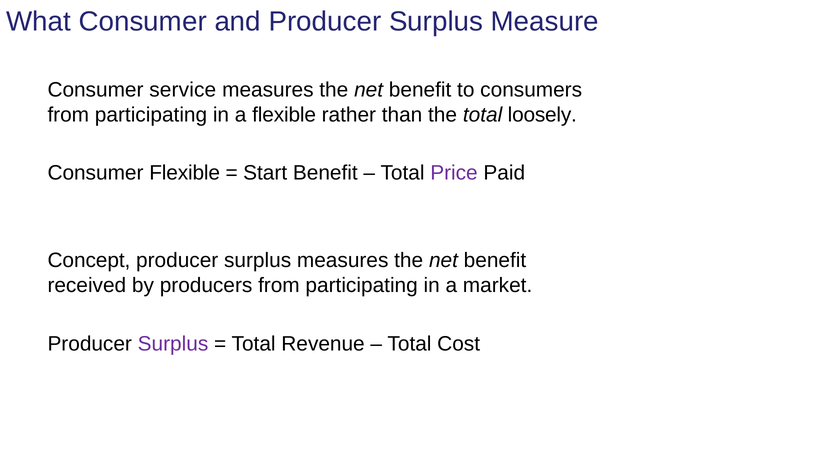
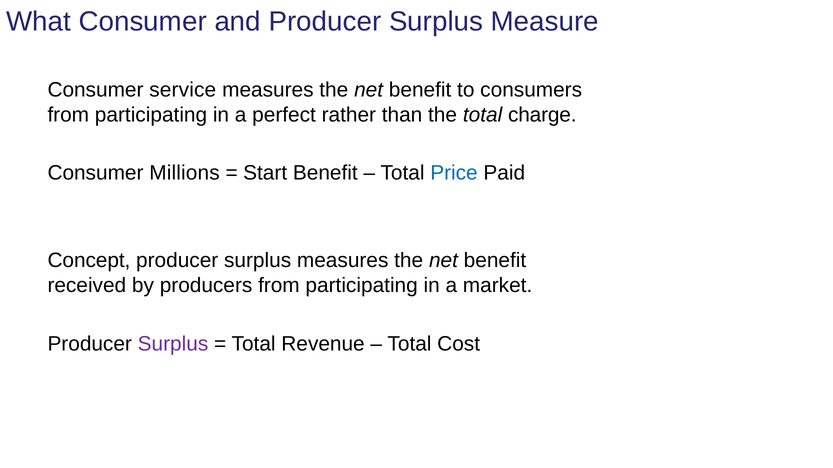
a flexible: flexible -> perfect
loosely: loosely -> charge
Consumer Flexible: Flexible -> Millions
Price colour: purple -> blue
